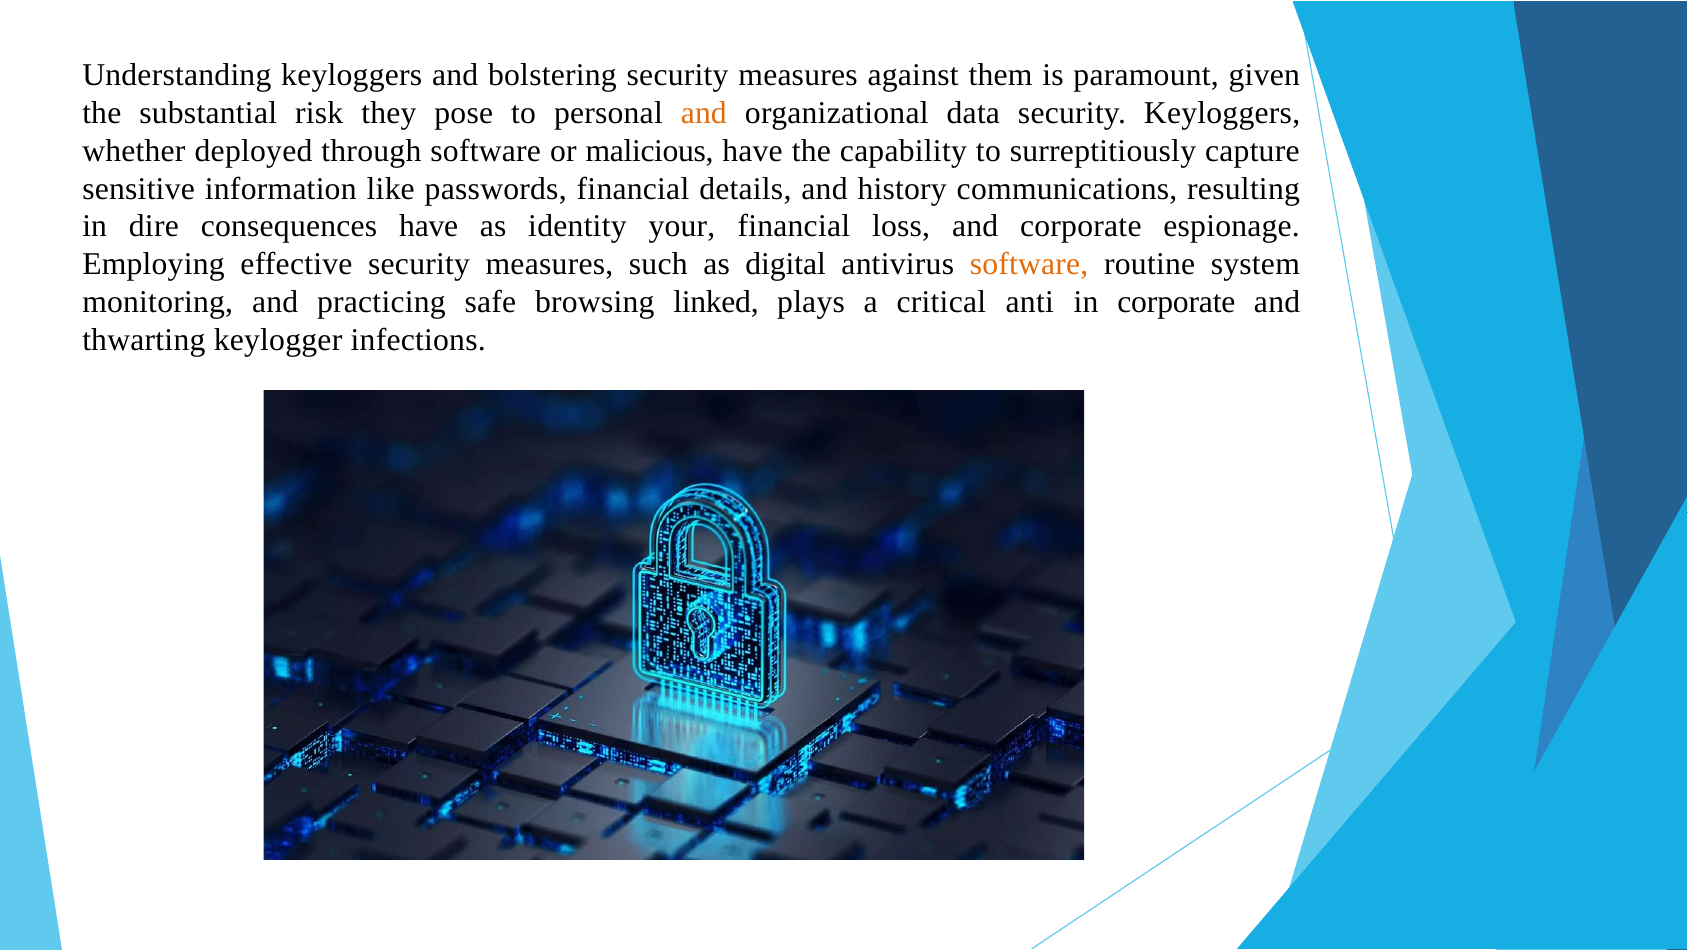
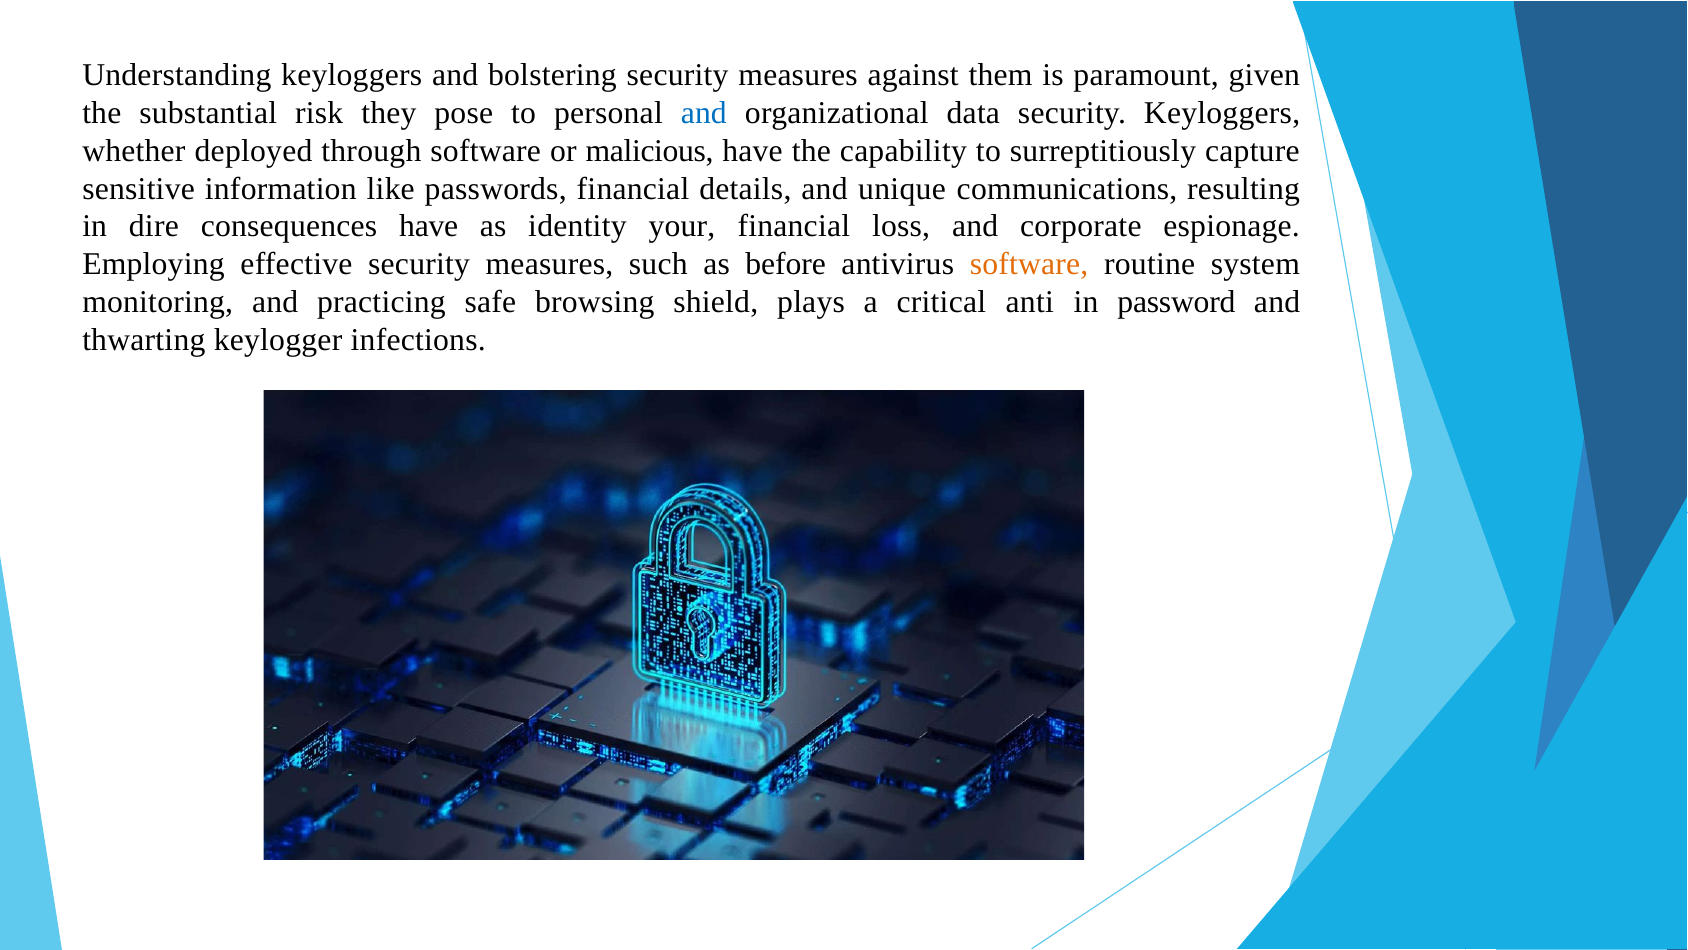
and at (704, 113) colour: orange -> blue
history: history -> unique
digital: digital -> before
linked: linked -> shield
in corporate: corporate -> password
